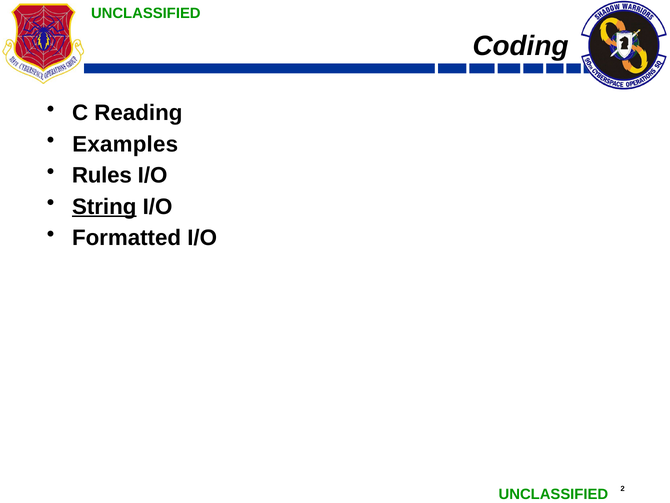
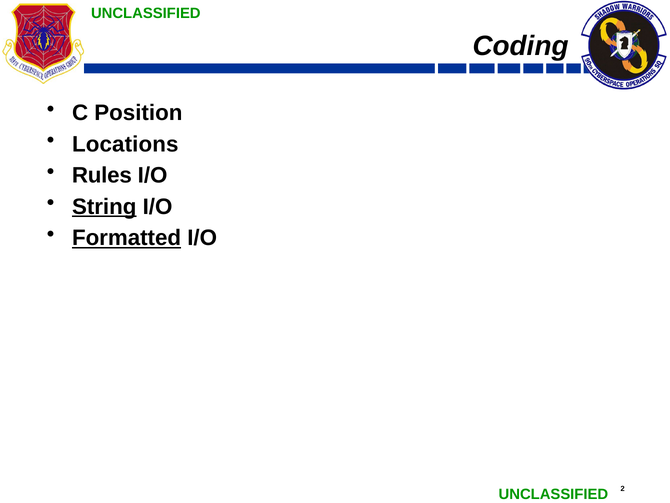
Reading: Reading -> Position
Examples: Examples -> Locations
Formatted underline: none -> present
